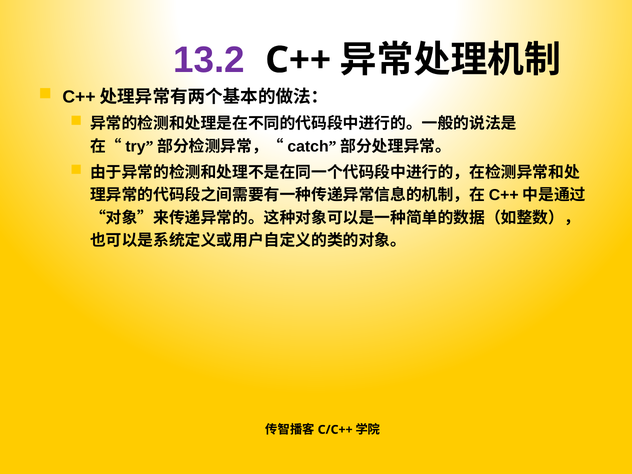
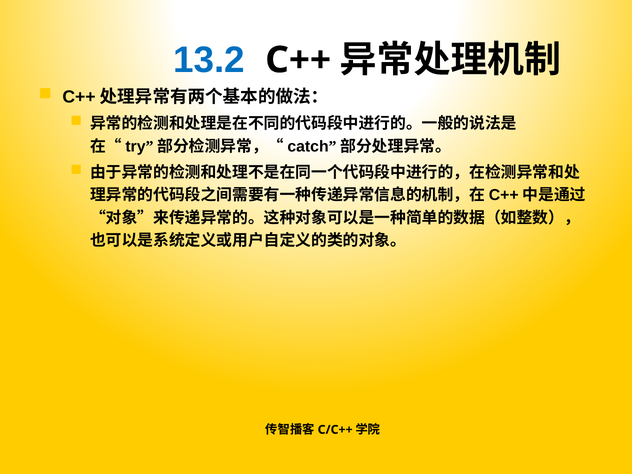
13.2 colour: purple -> blue
